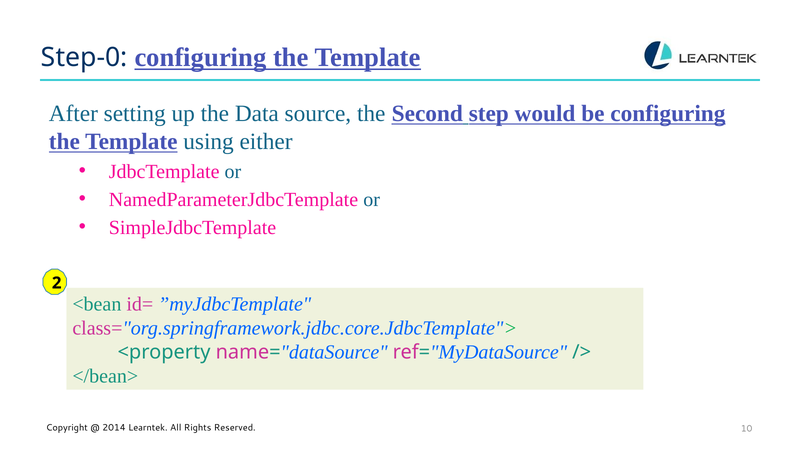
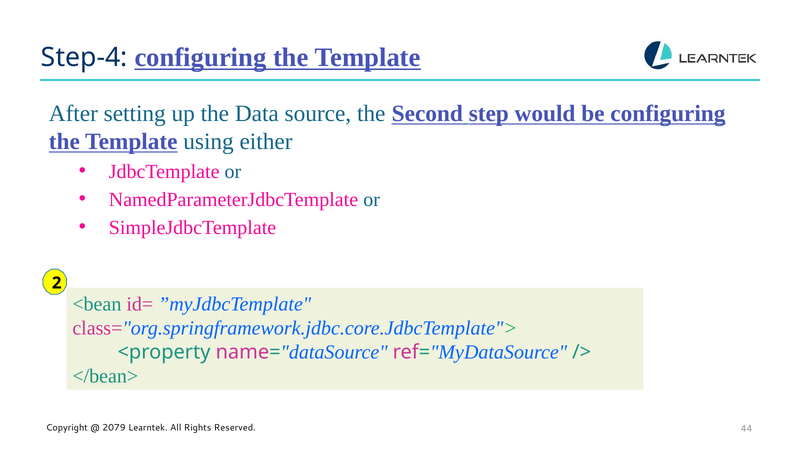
Step-0: Step-0 -> Step-4
2014: 2014 -> 2079
10: 10 -> 44
